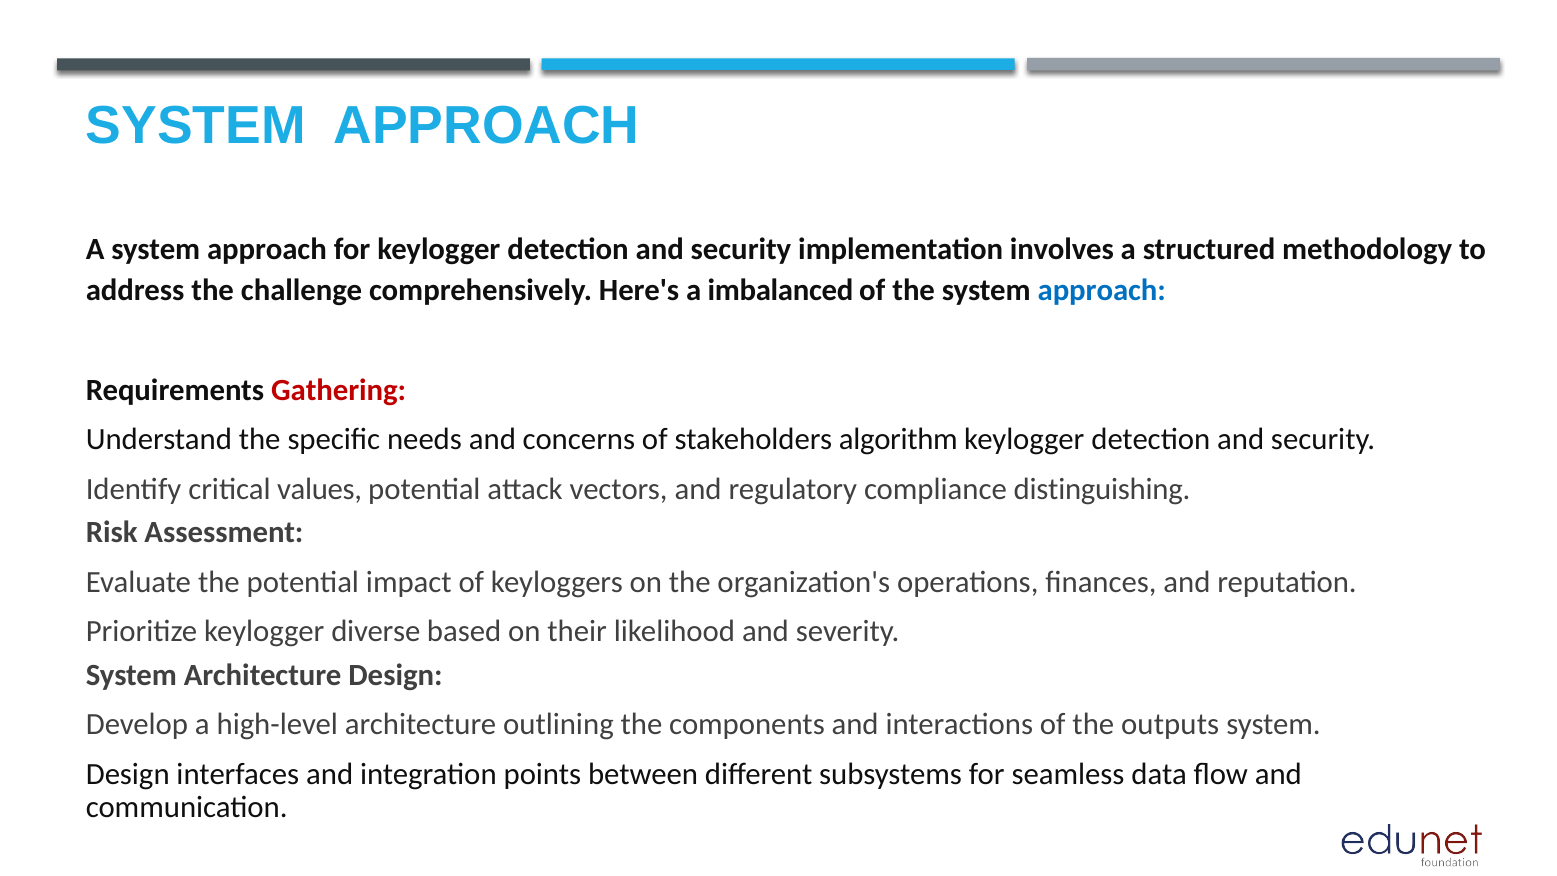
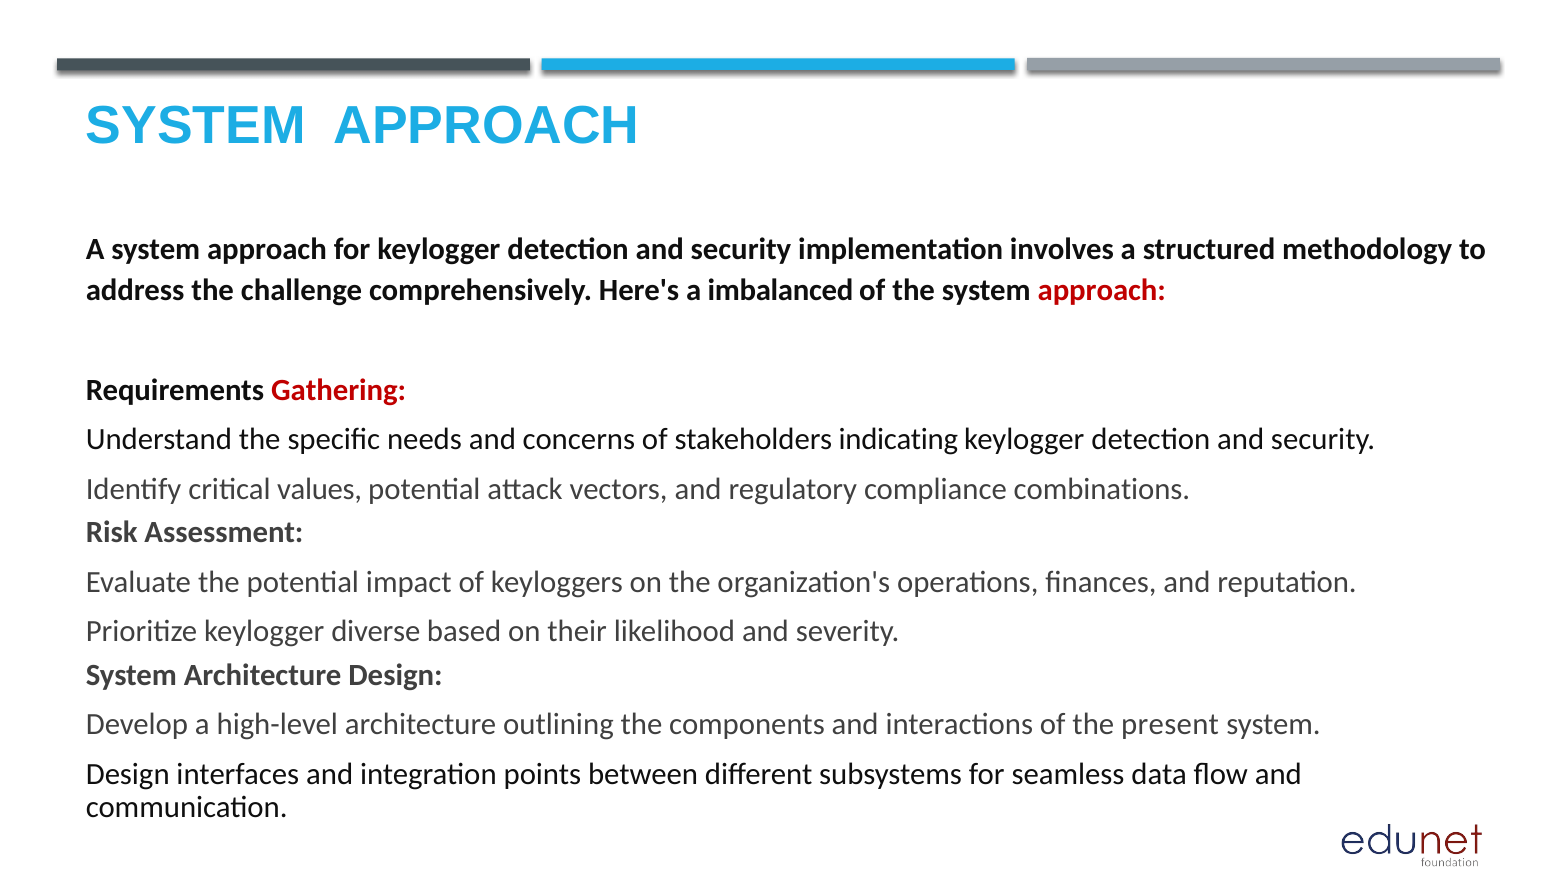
approach at (1102, 290) colour: blue -> red
algorithm: algorithm -> indicating
distinguishing: distinguishing -> combinations
outputs: outputs -> present
